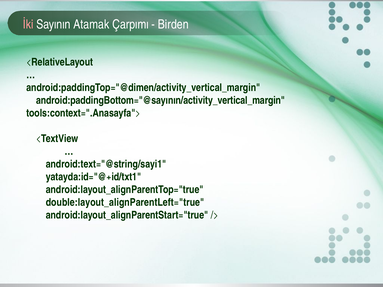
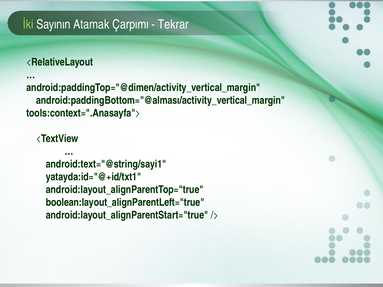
İki colour: pink -> light green
Birden: Birden -> Tekrar
android:paddingBottom="@sayının/activity_vertical_margin: android:paddingBottom="@sayının/activity_vertical_margin -> android:paddingBottom="@alması/activity_vertical_margin
double:layout_alignParentLeft="true: double:layout_alignParentLeft="true -> boolean:layout_alignParentLeft="true
